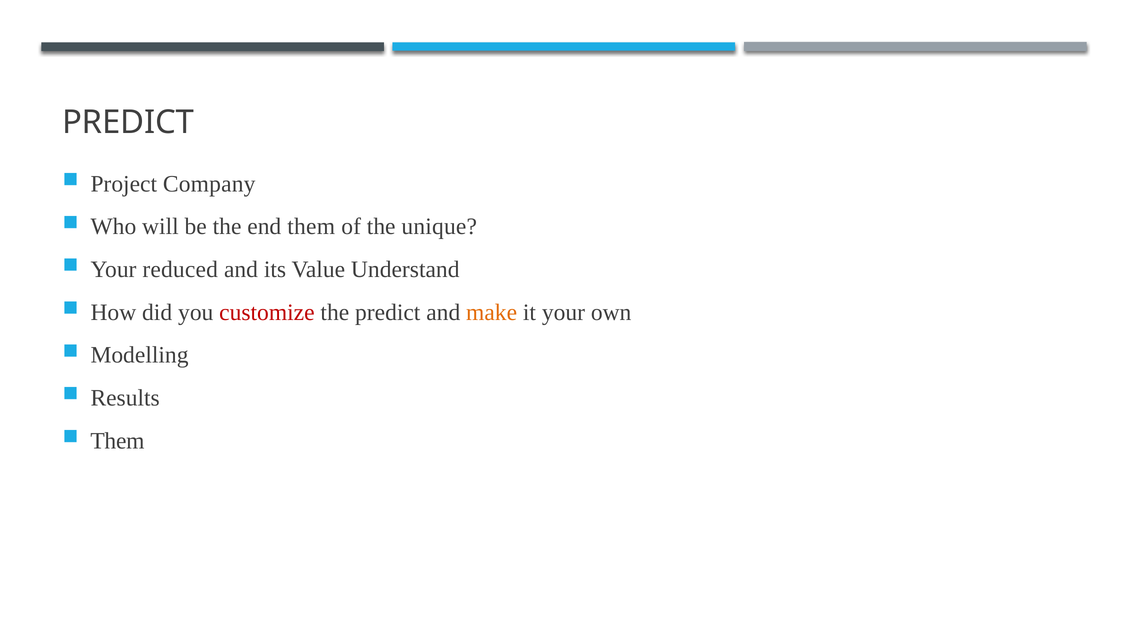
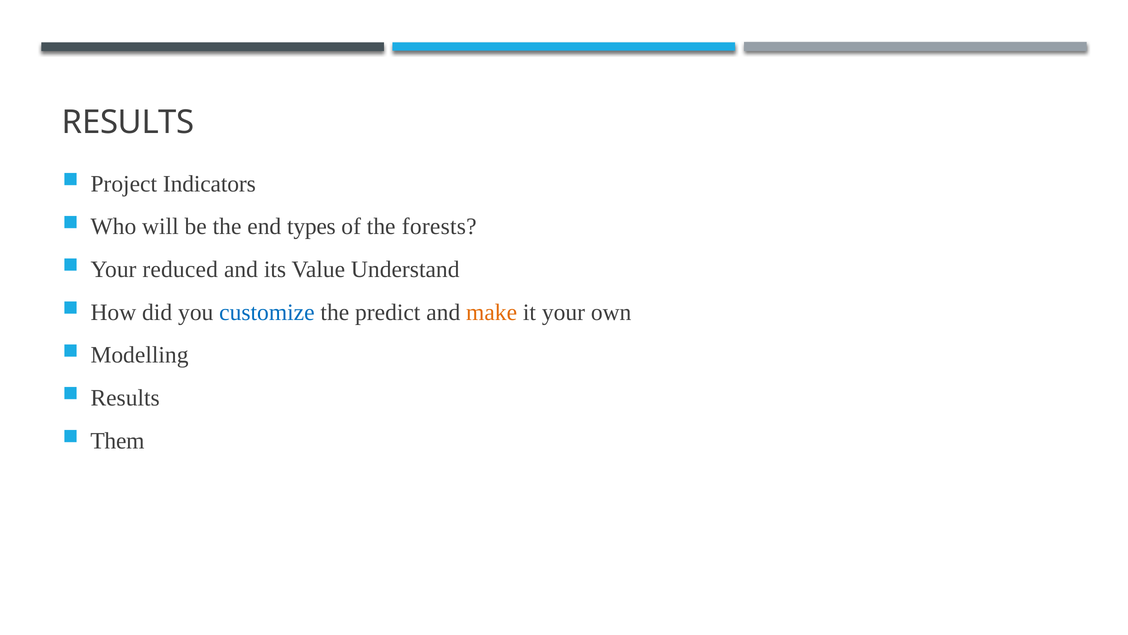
PREDICT at (128, 122): PREDICT -> RESULTS
Company: Company -> Indicators
end them: them -> types
unique: unique -> forests
customize colour: red -> blue
